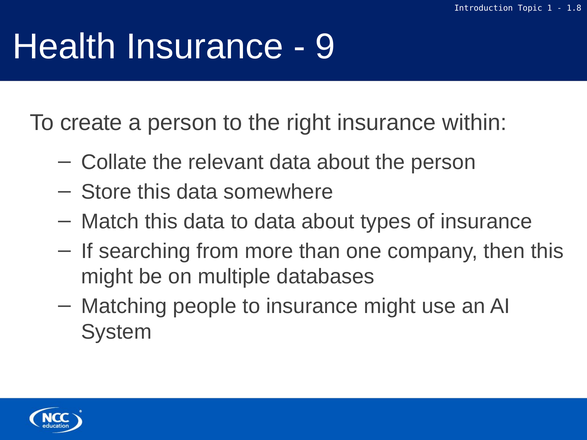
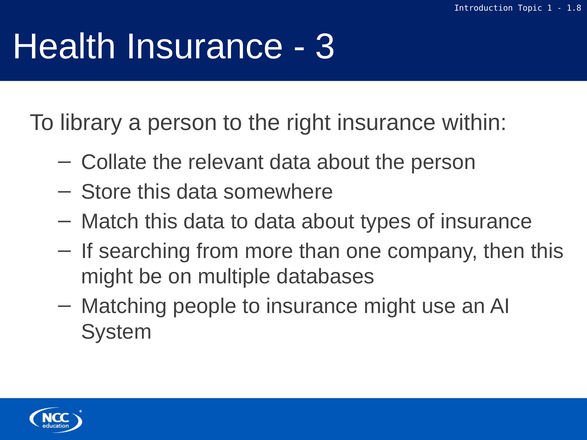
9: 9 -> 3
create: create -> library
